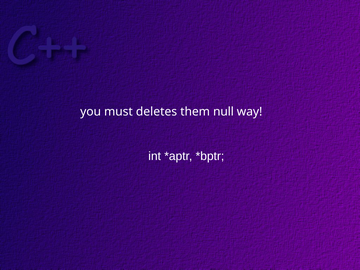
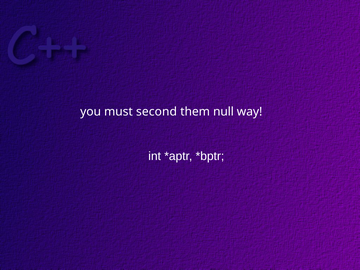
deletes: deletes -> second
